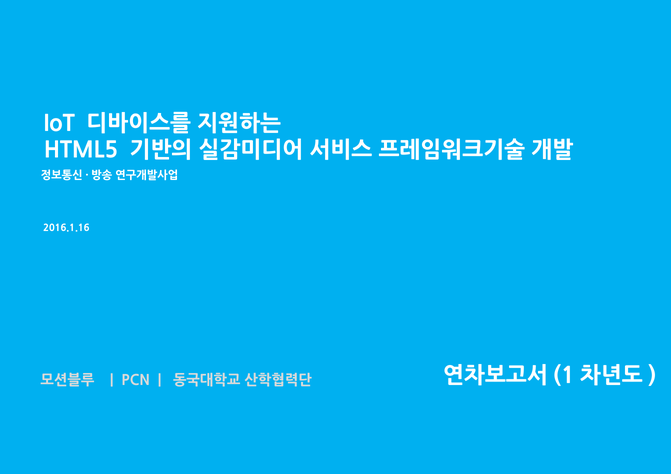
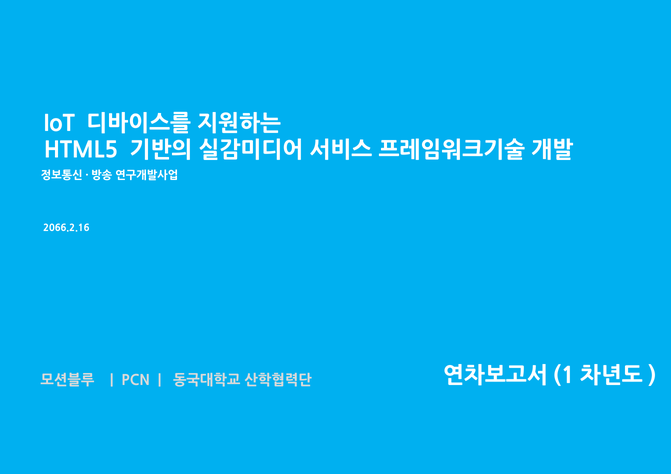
2016.1.16: 2016.1.16 -> 2066.2.16
